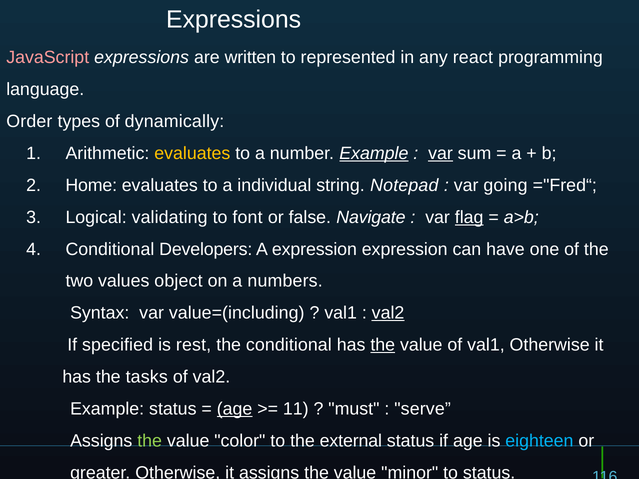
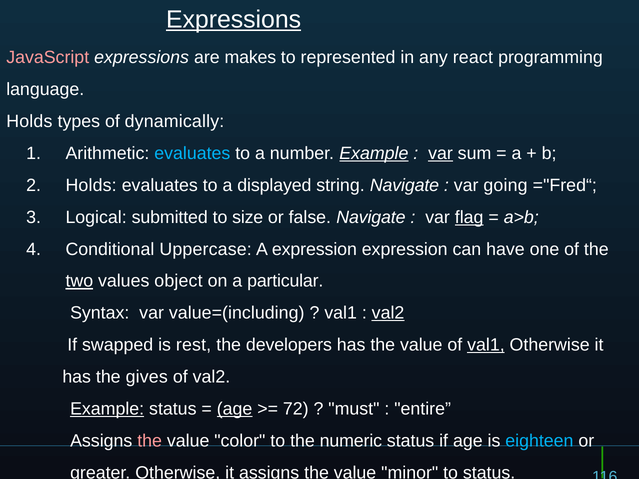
Expressions at (234, 20) underline: none -> present
written: written -> makes
Order at (29, 122): Order -> Holds
evaluates at (192, 153) colour: yellow -> light blue
Home at (91, 185): Home -> Holds
individual: individual -> displayed
string Notepad: Notepad -> Navigate
validating: validating -> submitted
font: font -> size
Developers: Developers -> Uppercase
two underline: none -> present
numbers: numbers -> particular
specified: specified -> swapped
the conditional: conditional -> developers
the at (383, 345) underline: present -> none
val1 at (486, 345) underline: none -> present
tasks: tasks -> gives
Example at (107, 409) underline: none -> present
11: 11 -> 72
serve: serve -> entire
the at (150, 441) colour: light green -> pink
external: external -> numeric
